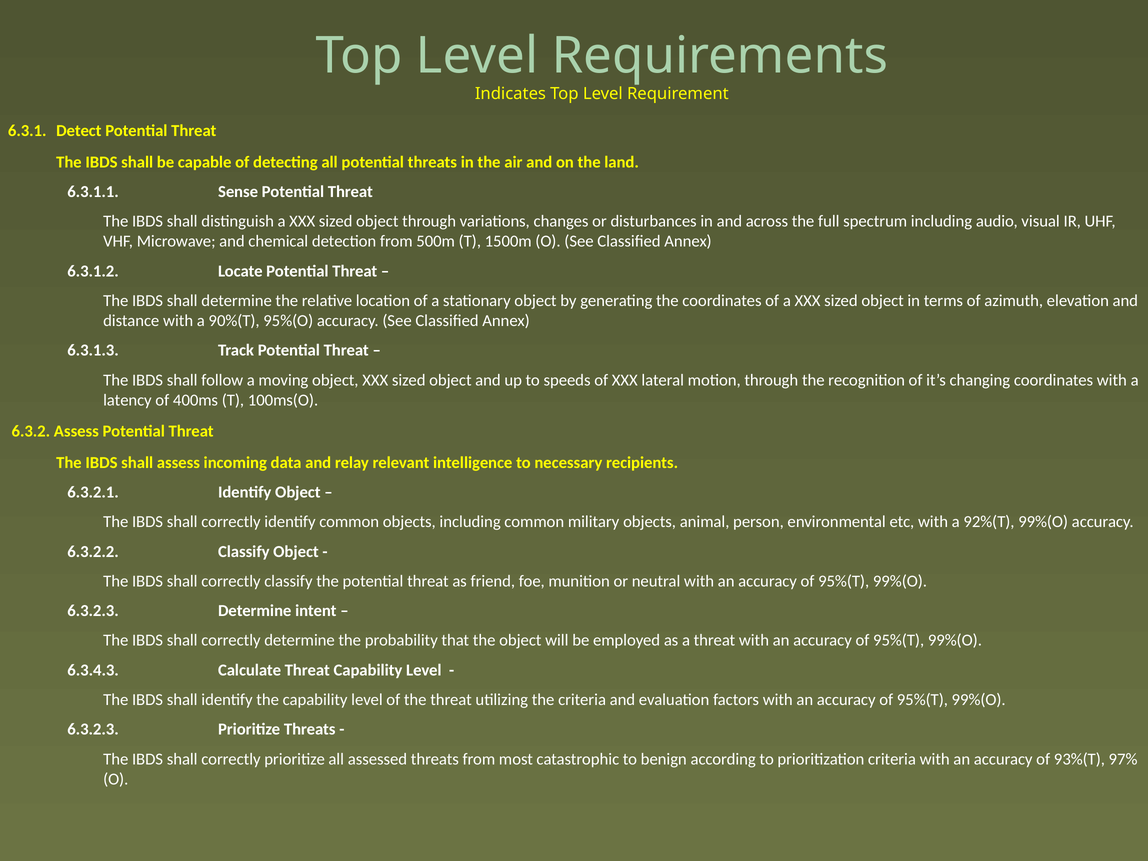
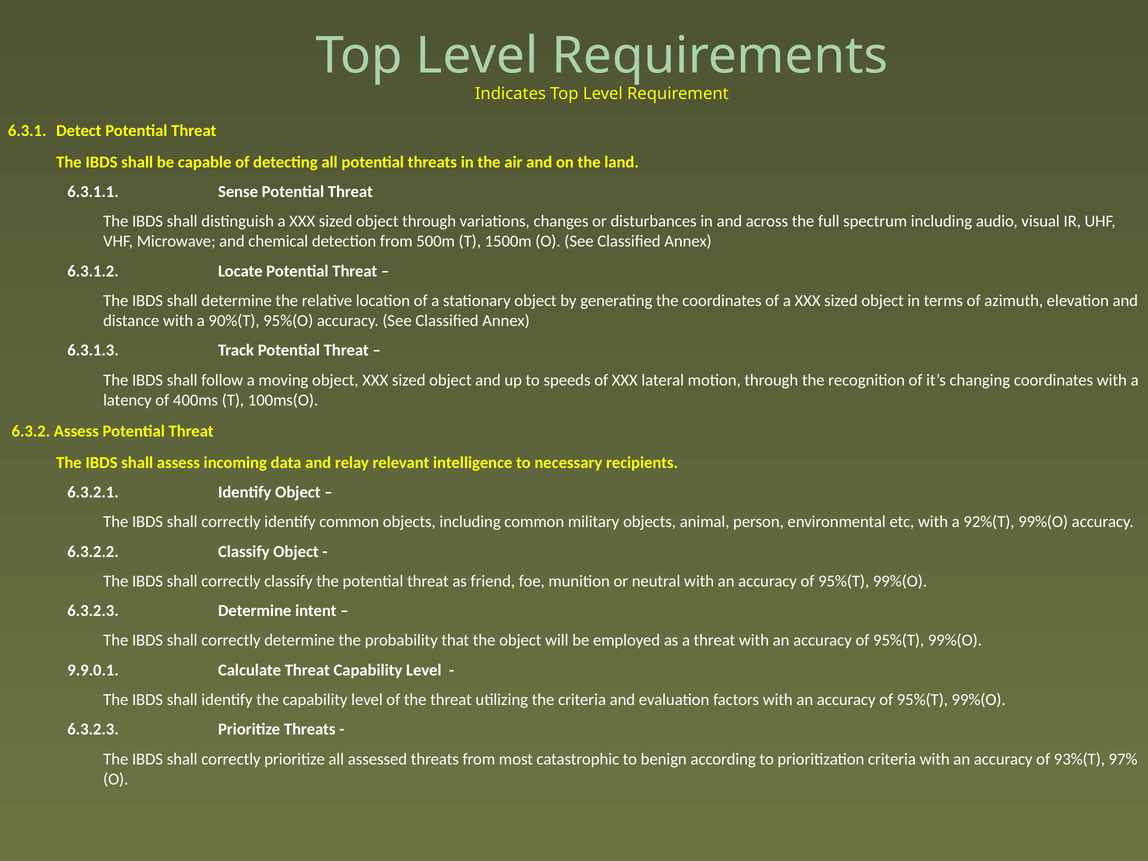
6.3.4.3: 6.3.4.3 -> 9.9.0.1
